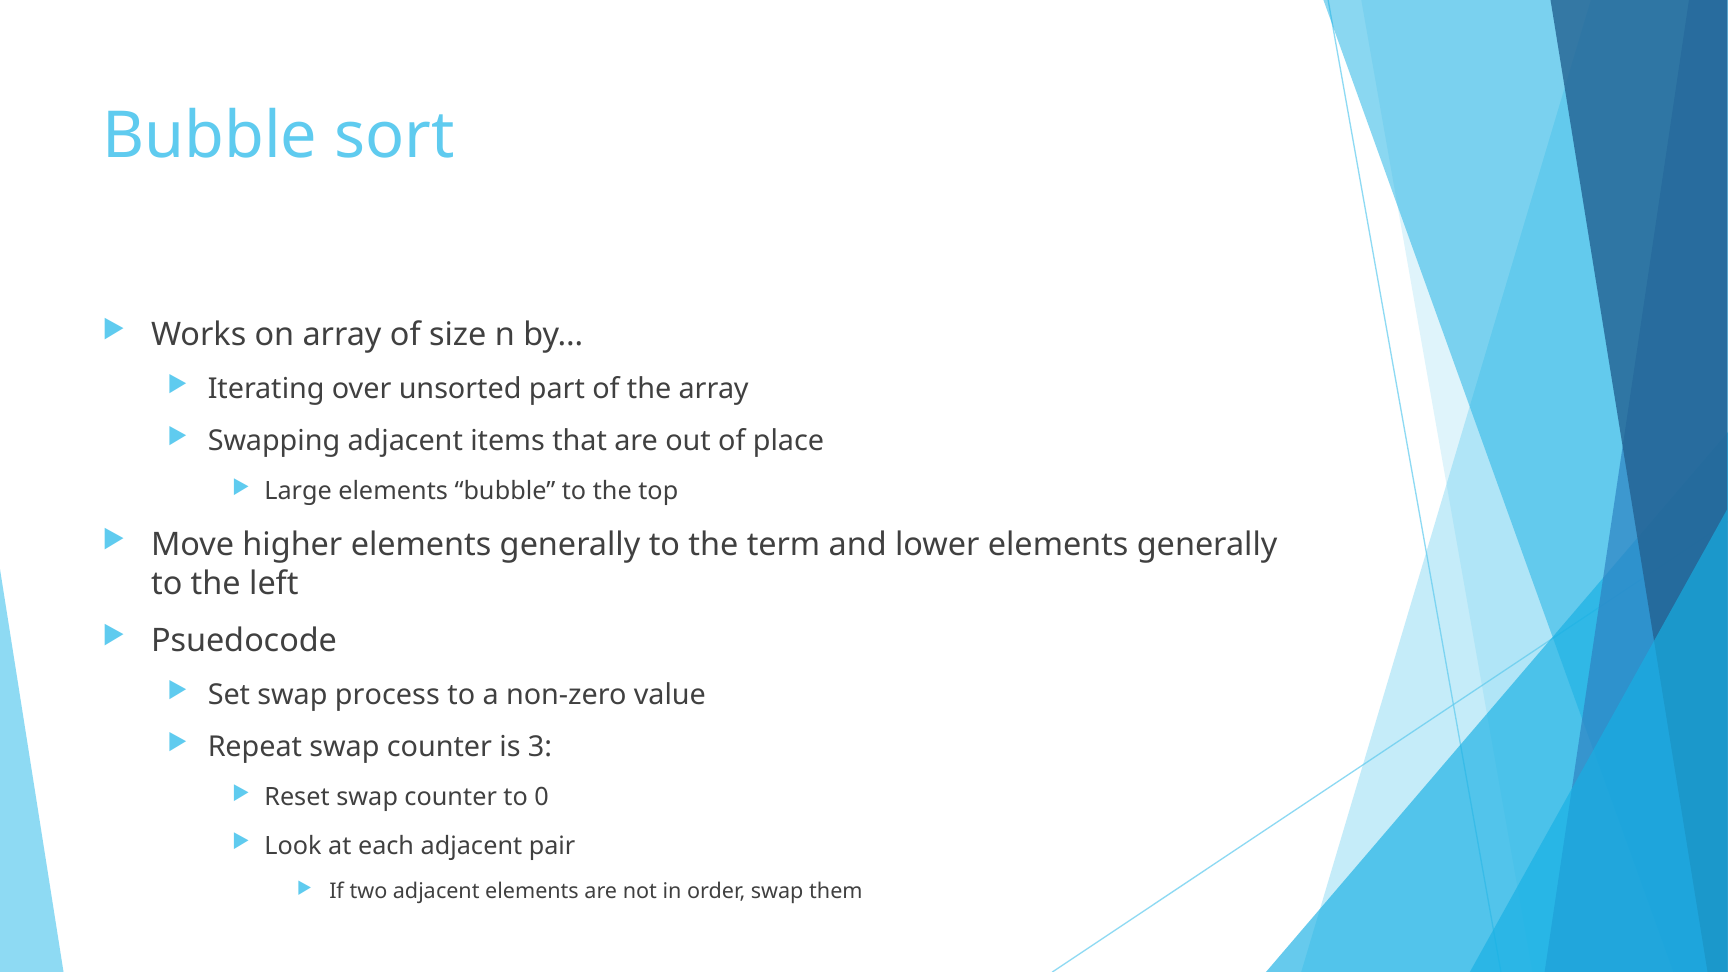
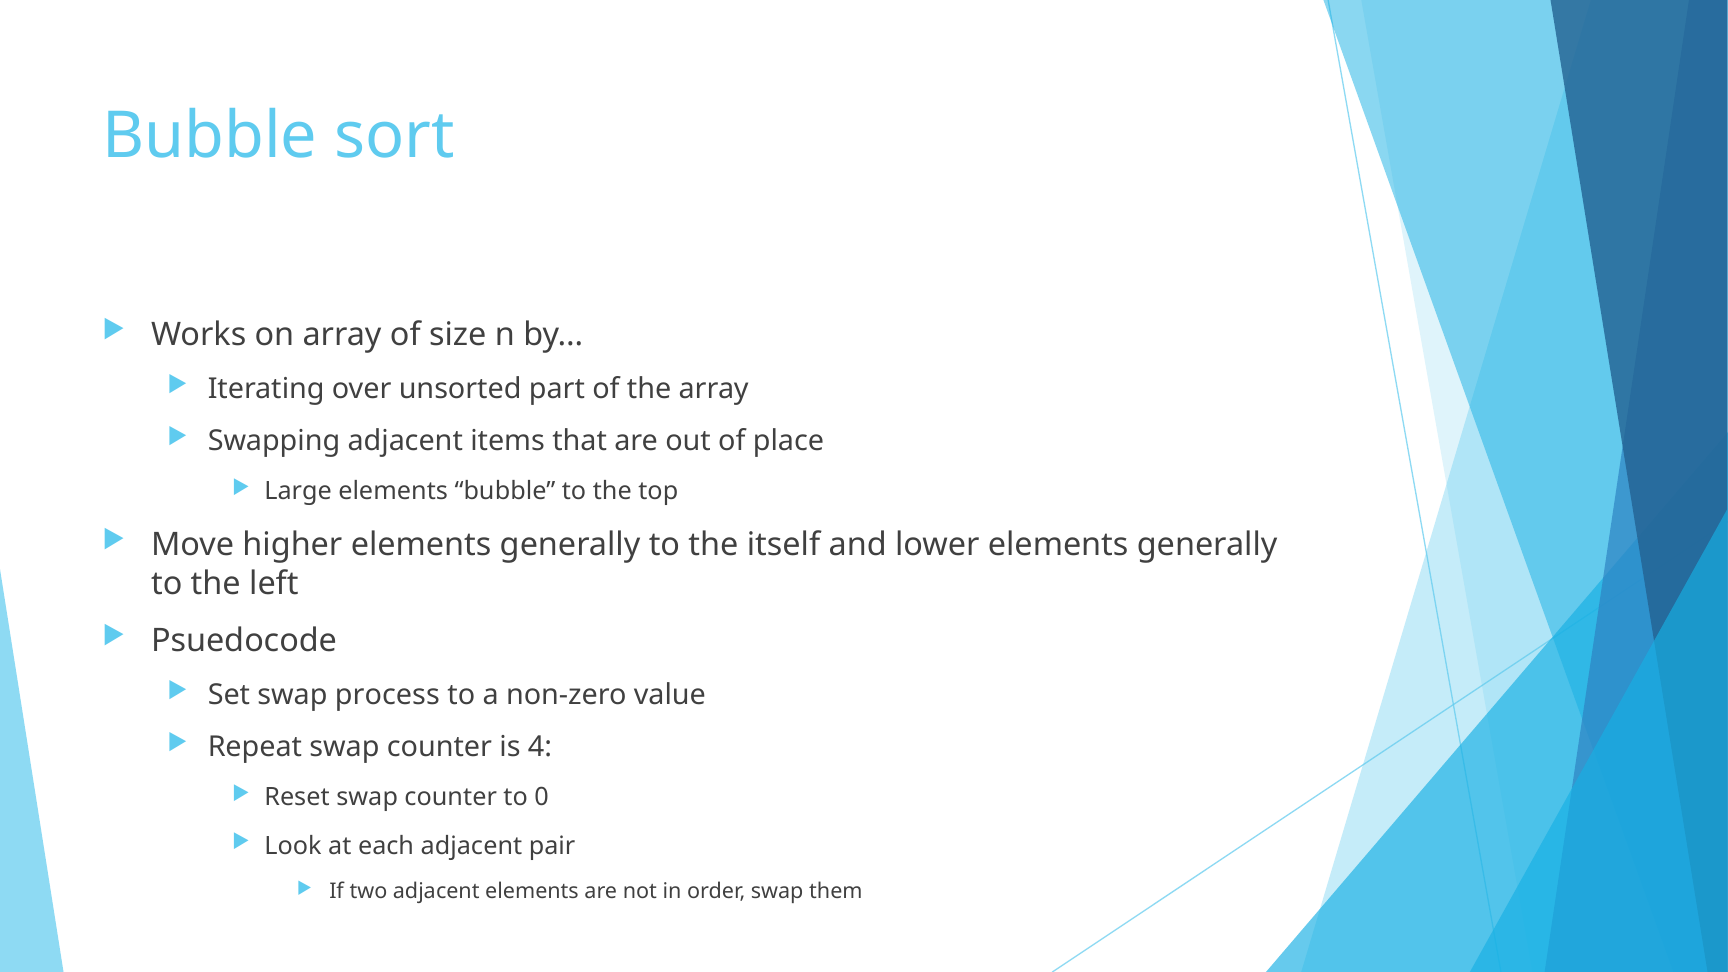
term: term -> itself
3: 3 -> 4
